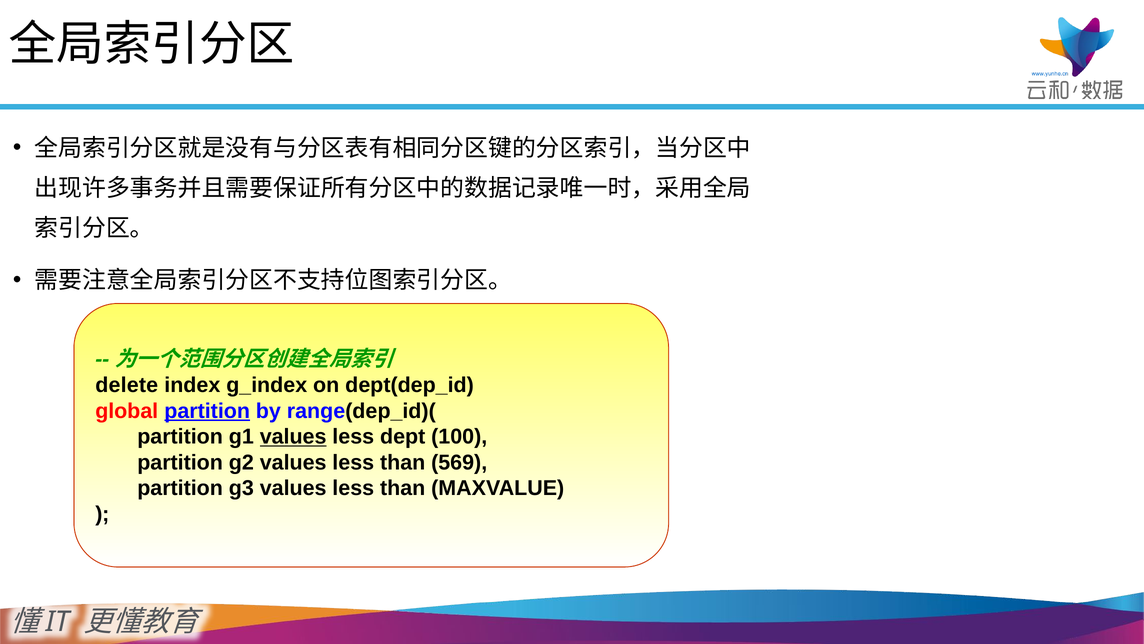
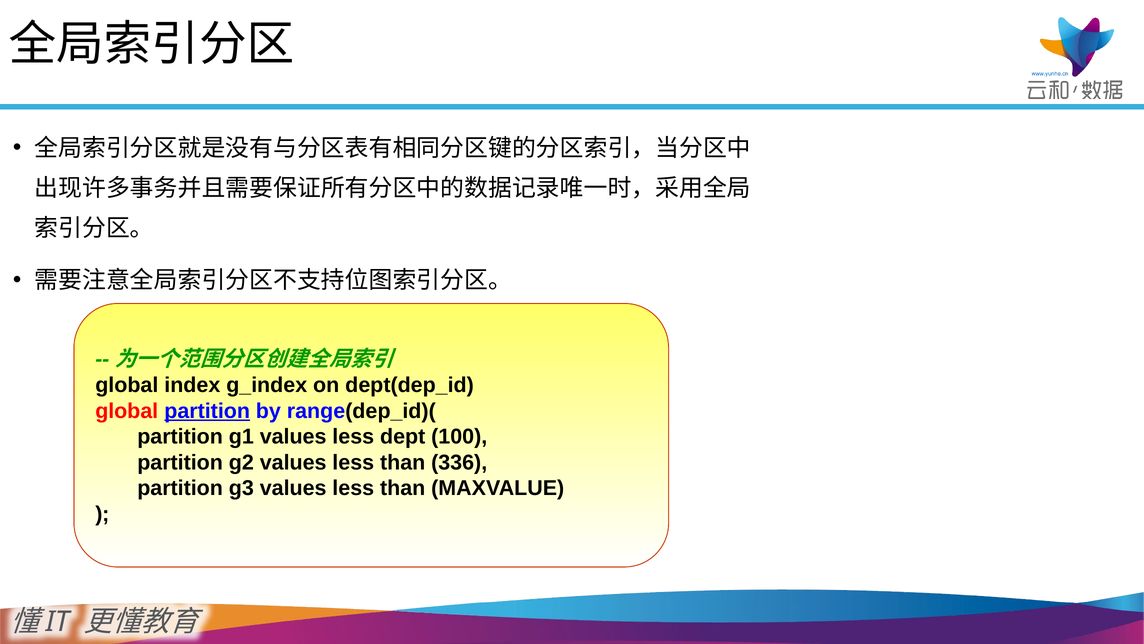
delete at (127, 385): delete -> global
values at (293, 436) underline: present -> none
569: 569 -> 336
